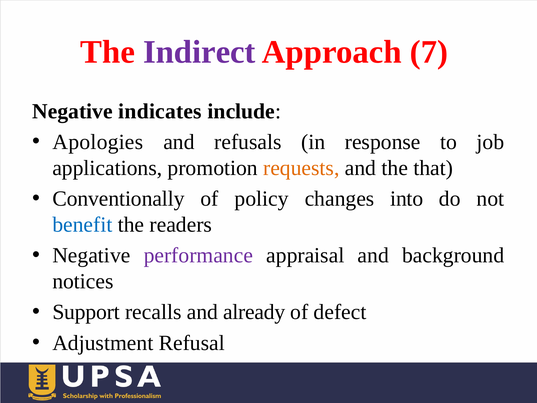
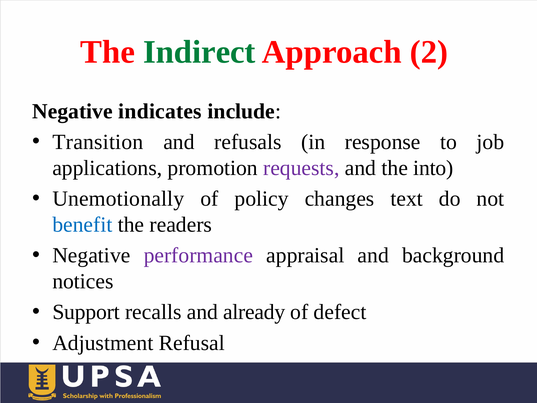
Indirect colour: purple -> green
7: 7 -> 2
Apologies: Apologies -> Transition
requests colour: orange -> purple
that: that -> into
Conventionally: Conventionally -> Unemotionally
into: into -> text
